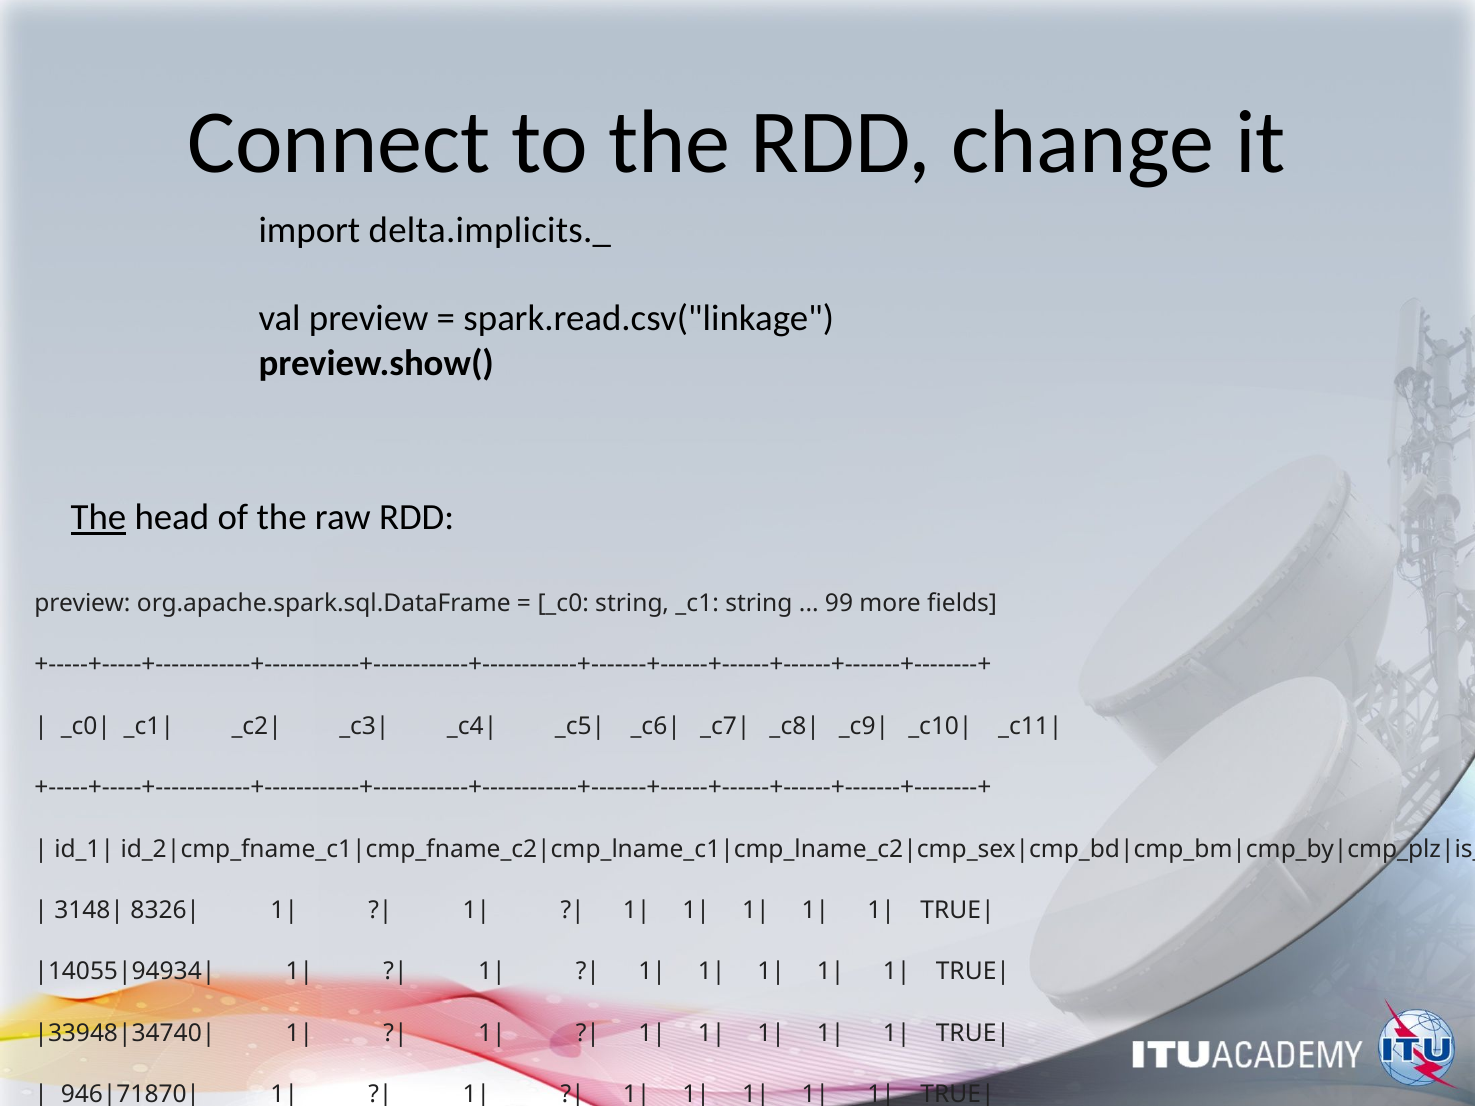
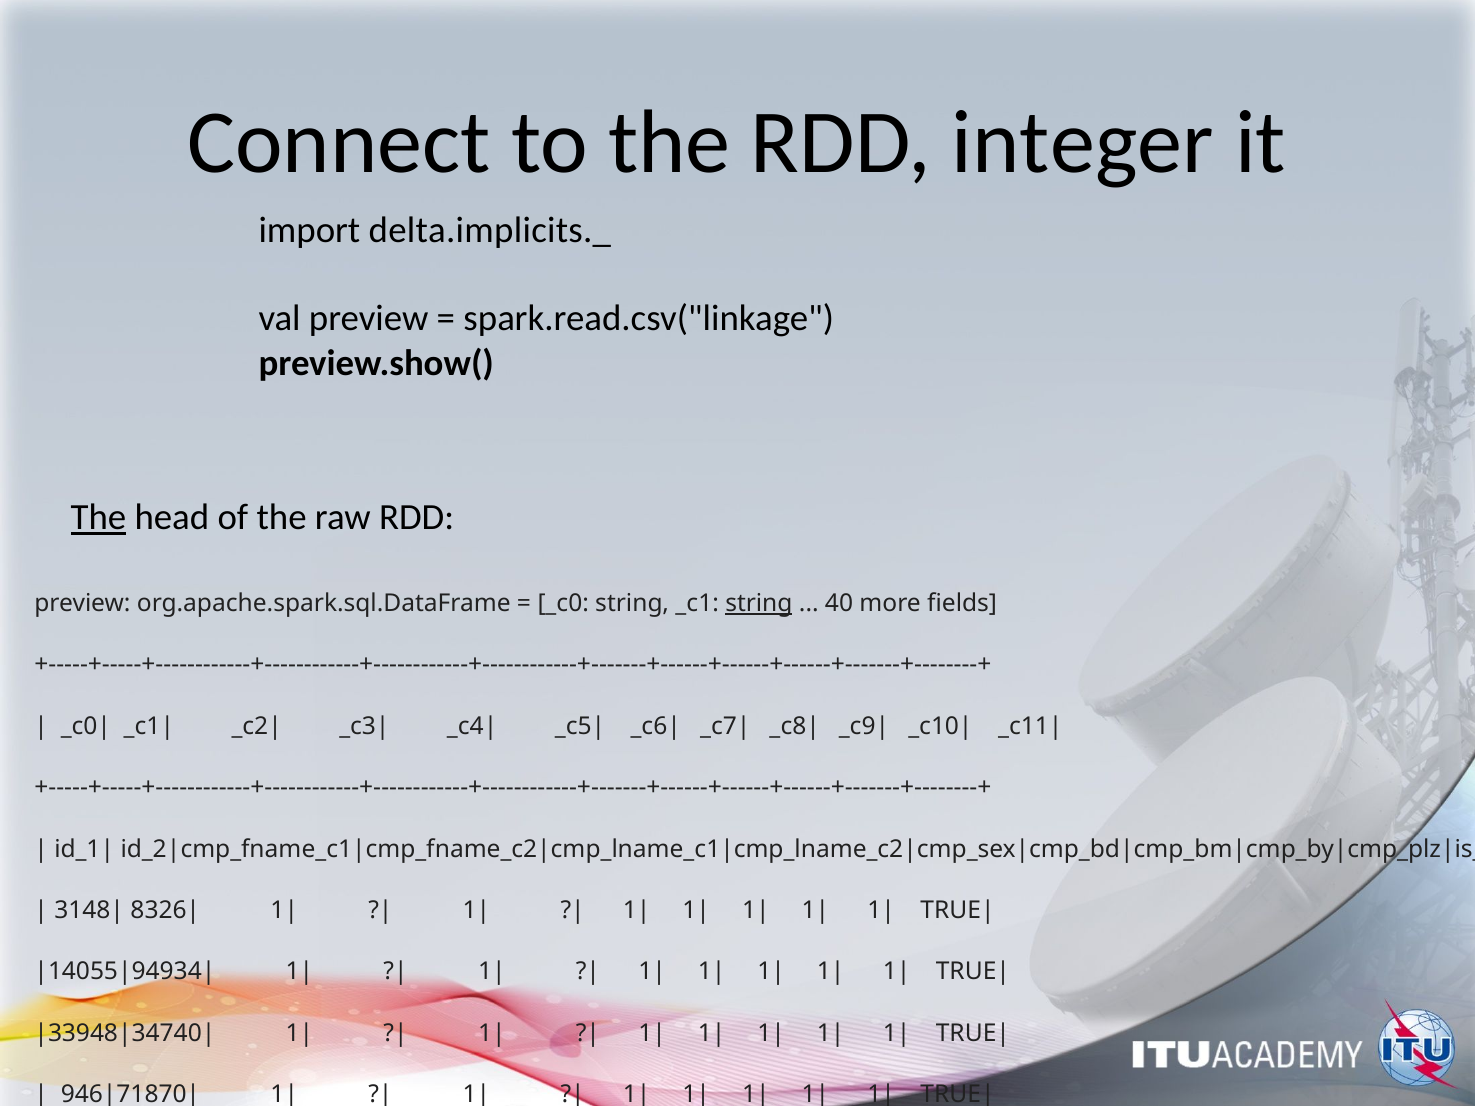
change: change -> integer
string at (759, 603) underline: none -> present
99: 99 -> 40
